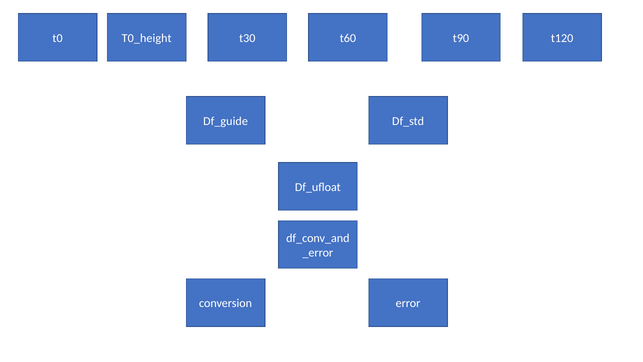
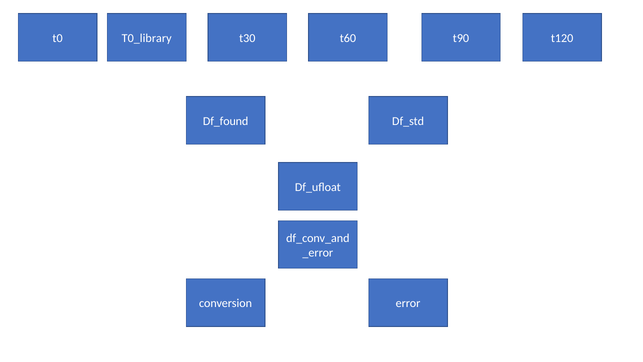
T0_height: T0_height -> T0_library
Df_guide: Df_guide -> Df_found
